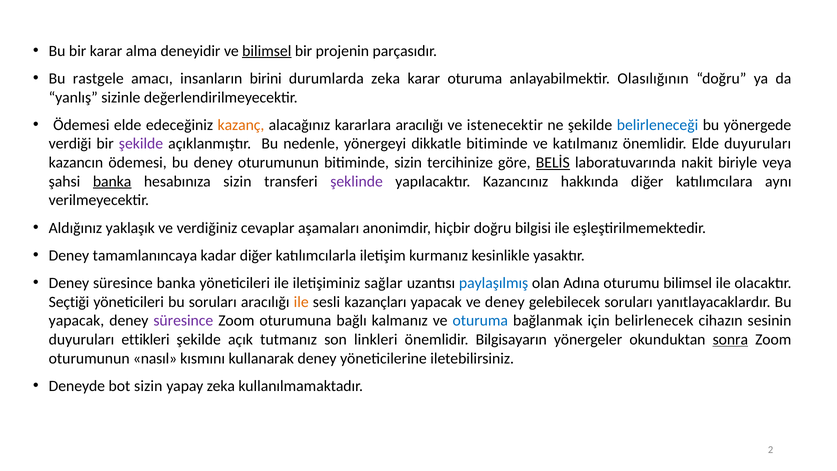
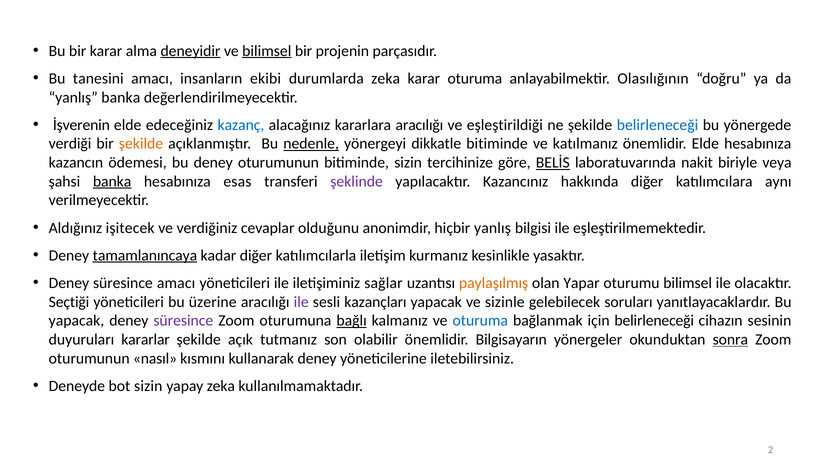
deneyidir underline: none -> present
rastgele: rastgele -> tanesini
birini: birini -> ekibi
yanlış sizinle: sizinle -> banka
Ödemesi at (81, 125): Ödemesi -> İşverenin
kazanç colour: orange -> blue
istenecektir: istenecektir -> eşleştirildiği
şekilde at (141, 144) colour: purple -> orange
nedenle underline: none -> present
Elde duyuruları: duyuruları -> hesabınıza
hesabınıza sizin: sizin -> esas
yaklaşık: yaklaşık -> işitecek
aşamaları: aşamaları -> olduğunu
hiçbir doğru: doğru -> yanlış
tamamlanıncaya underline: none -> present
süresince banka: banka -> amacı
paylaşılmış colour: blue -> orange
Adına: Adına -> Yapar
bu soruları: soruları -> üzerine
ile at (301, 302) colour: orange -> purple
ve deney: deney -> sizinle
bağlı underline: none -> present
için belirlenecek: belirlenecek -> belirleneceği
ettikleri: ettikleri -> kararlar
linkleri: linkleri -> olabilir
